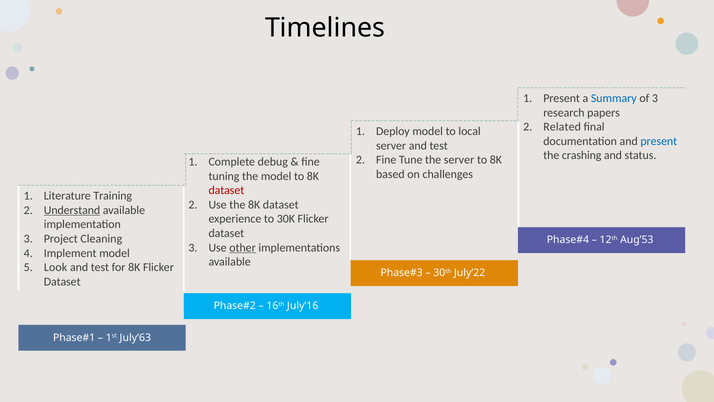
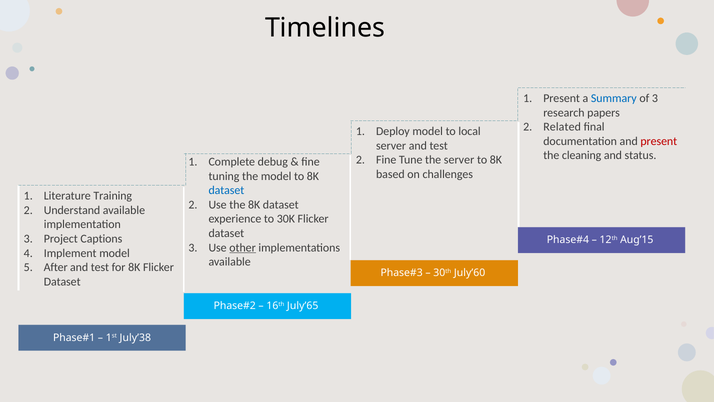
present at (659, 141) colour: blue -> red
crashing: crashing -> cleaning
dataset at (226, 190) colour: red -> blue
Understand underline: present -> none
Cleaning: Cleaning -> Captions
Aug’53: Aug’53 -> Aug’15
Look: Look -> After
July’22: July’22 -> July’60
July’16: July’16 -> July’65
July’63: July’63 -> July’38
